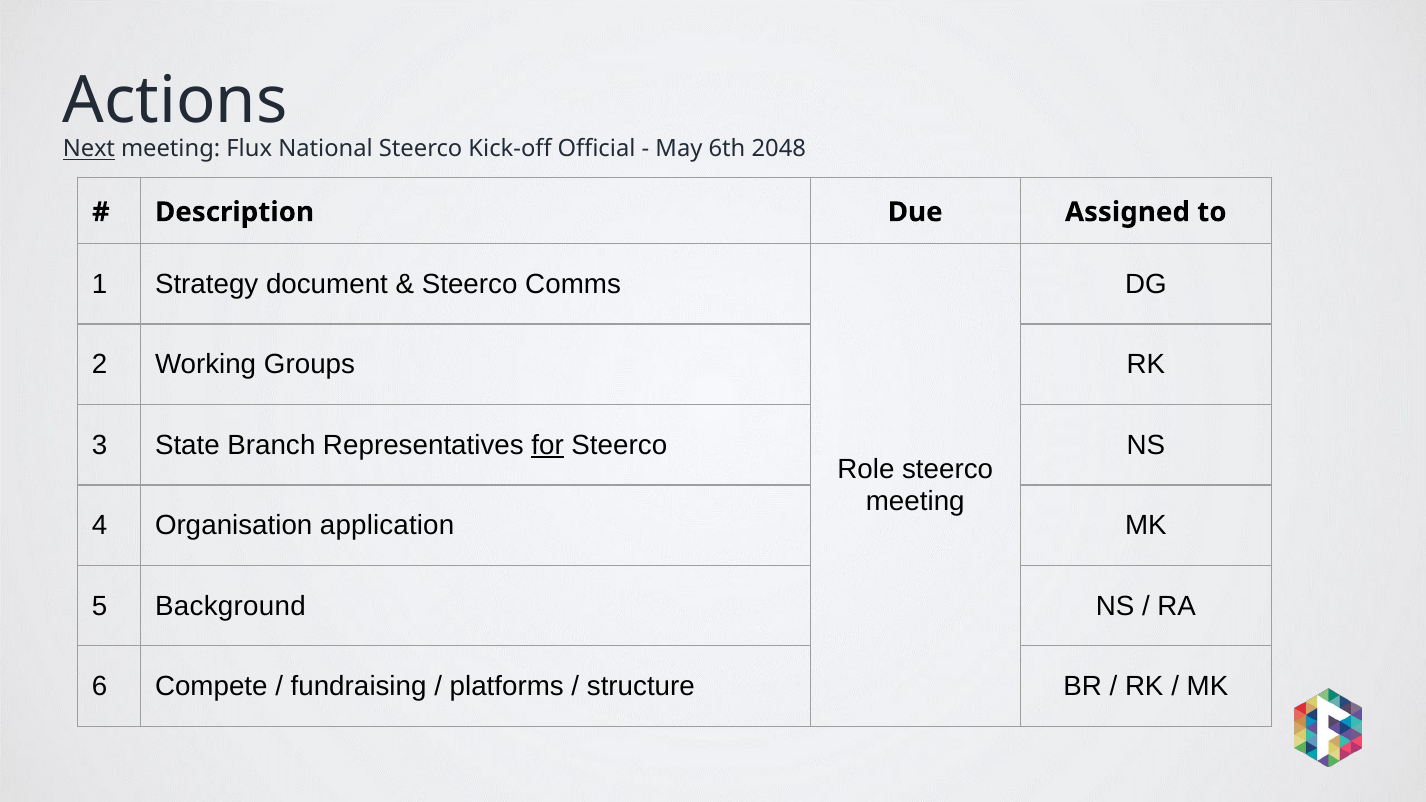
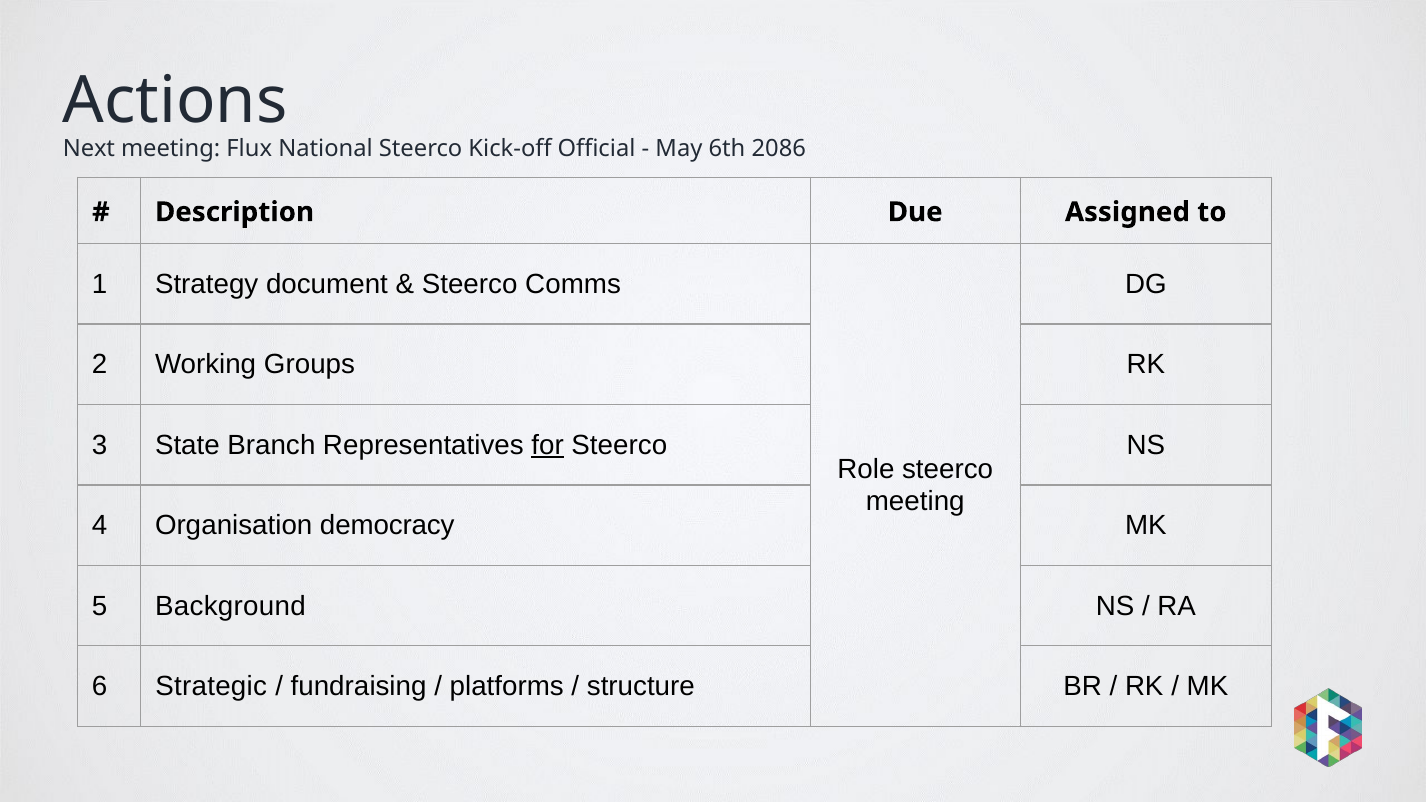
Next underline: present -> none
2048: 2048 -> 2086
application: application -> democracy
Compete: Compete -> Strategic
